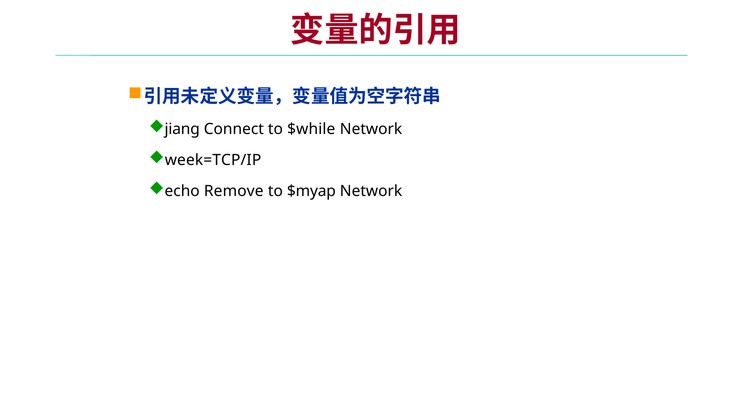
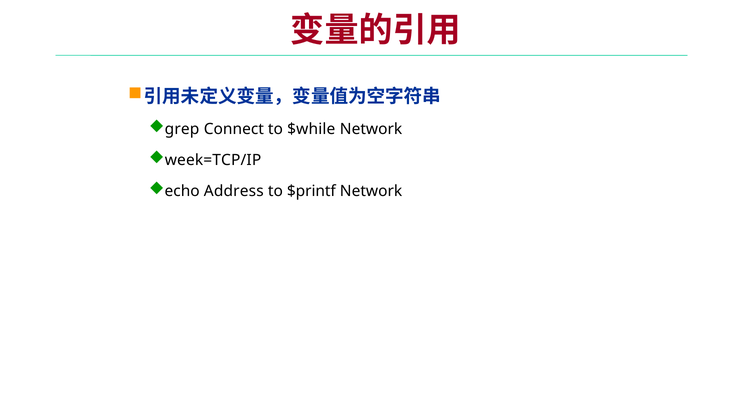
jiang: jiang -> grep
Remove: Remove -> Address
$myap: $myap -> $printf
